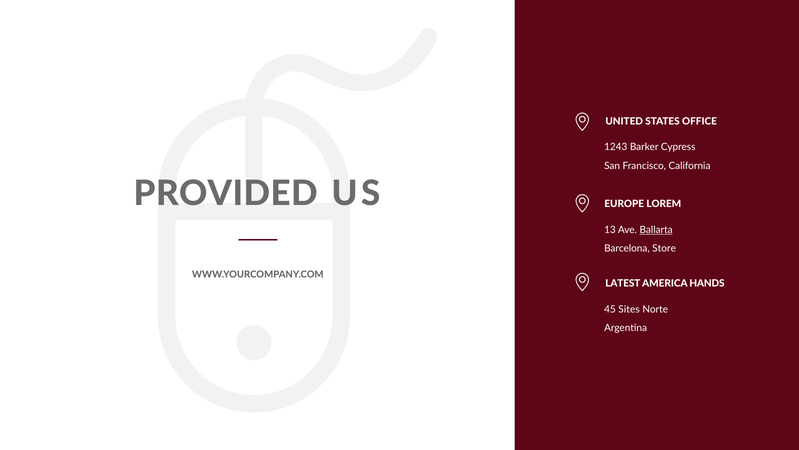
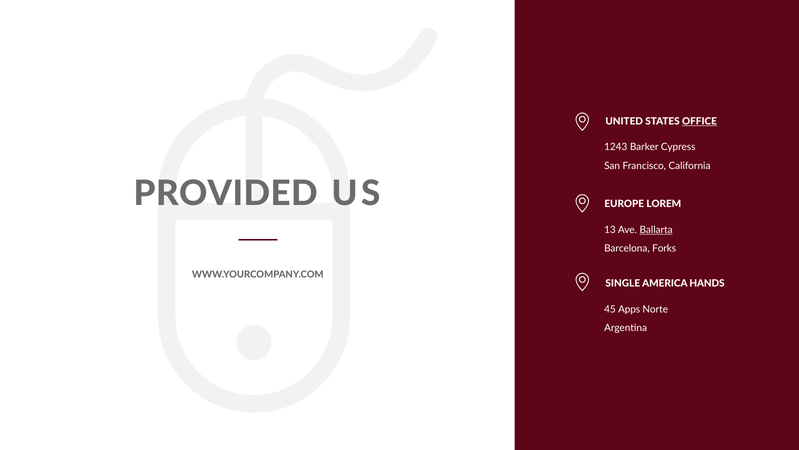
OFFICE underline: none -> present
Store: Store -> Forks
LATEST: LATEST -> SINGLE
Sites: Sites -> Apps
